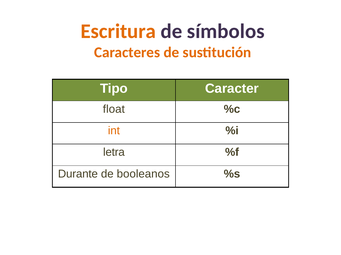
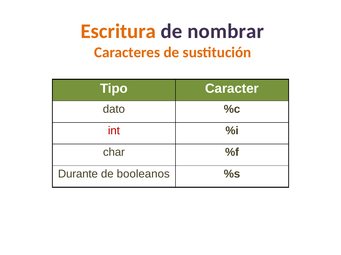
símbolos: símbolos -> nombrar
float: float -> dato
int colour: orange -> red
letra: letra -> char
